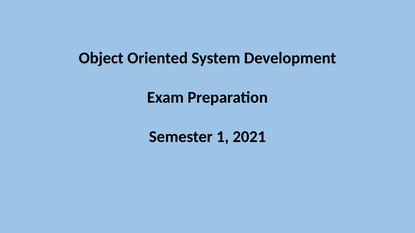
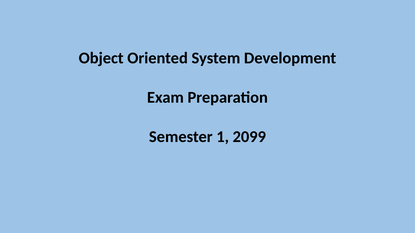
2021: 2021 -> 2099
